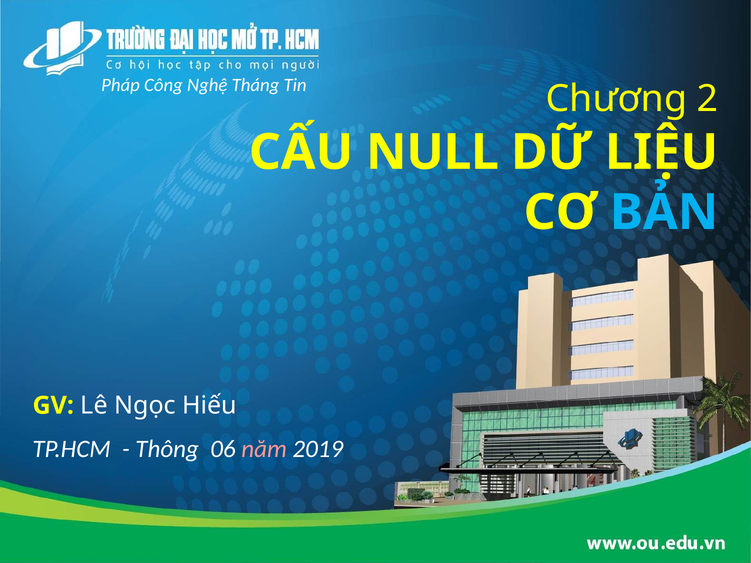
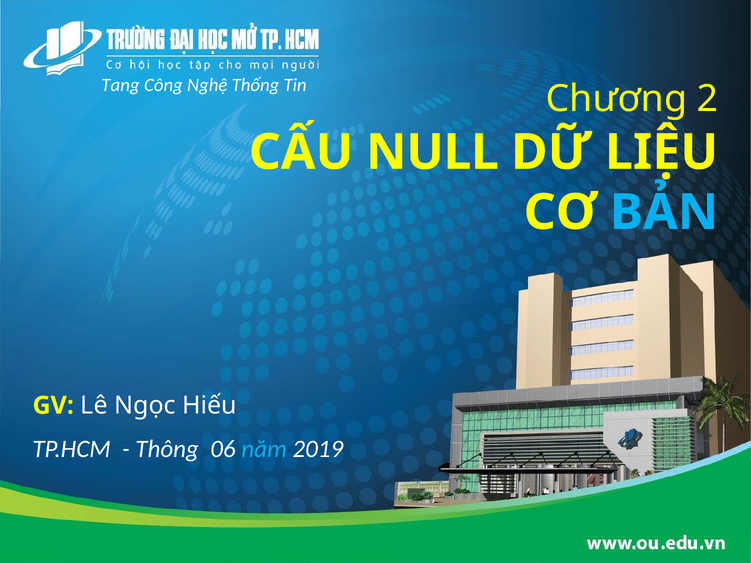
Pháp: Pháp -> Tang
Tháng: Tháng -> Thống
năm colour: pink -> light blue
